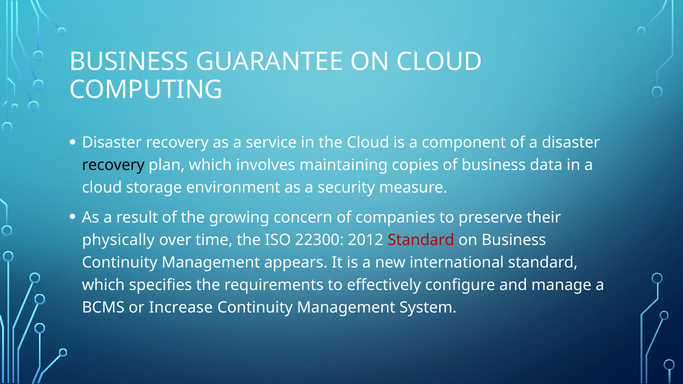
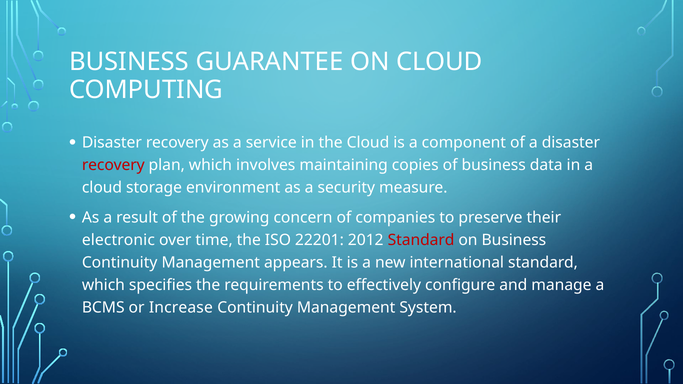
recovery at (113, 165) colour: black -> red
physically: physically -> electronic
22300: 22300 -> 22201
